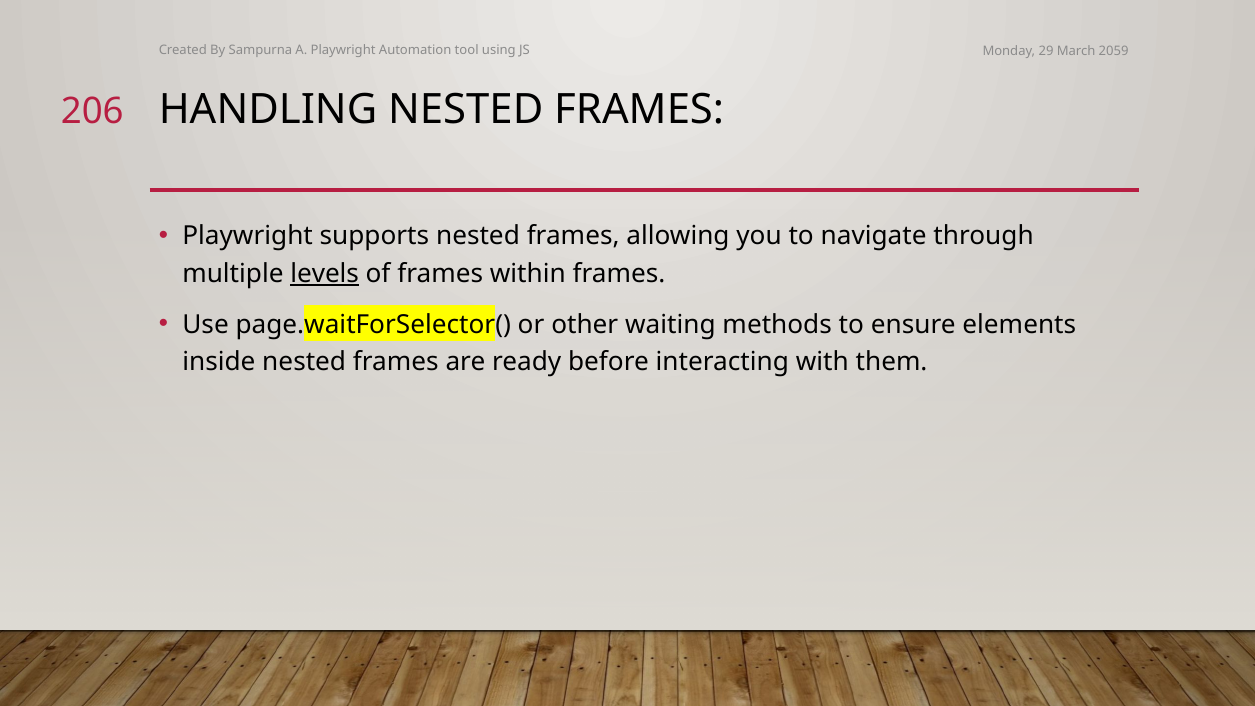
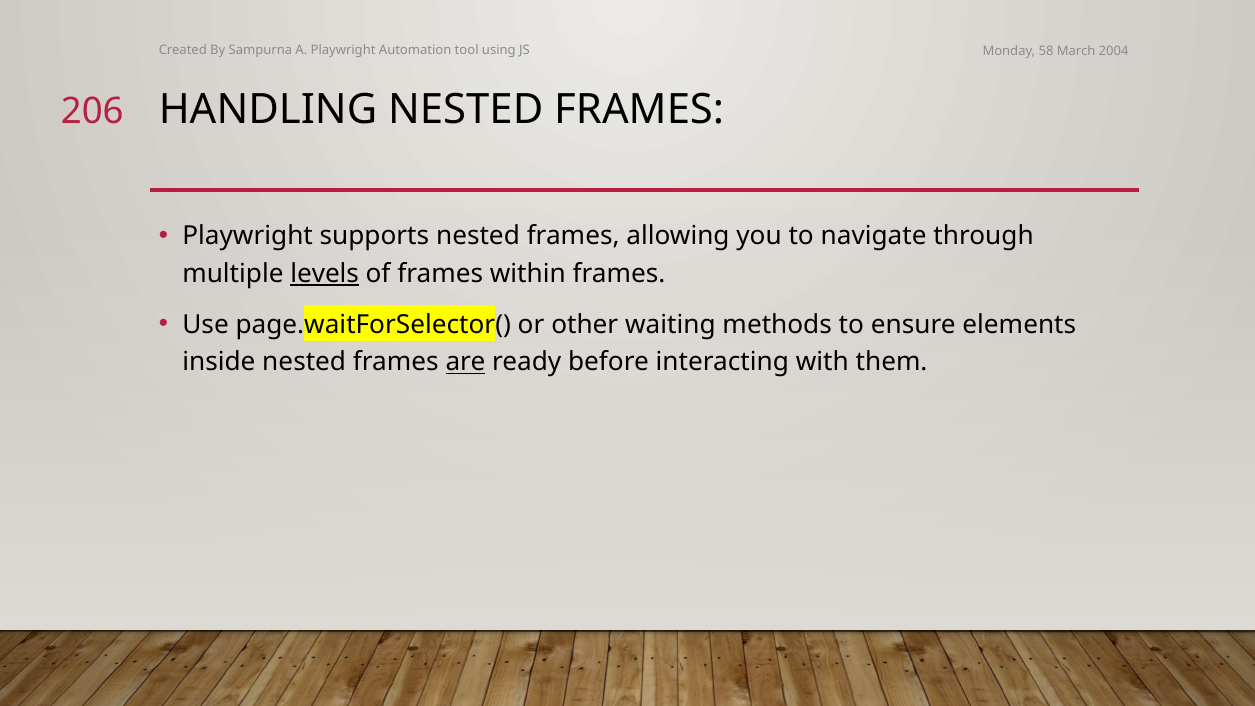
29: 29 -> 58
2059: 2059 -> 2004
are underline: none -> present
